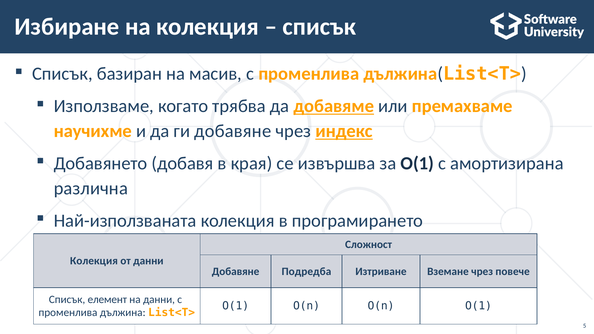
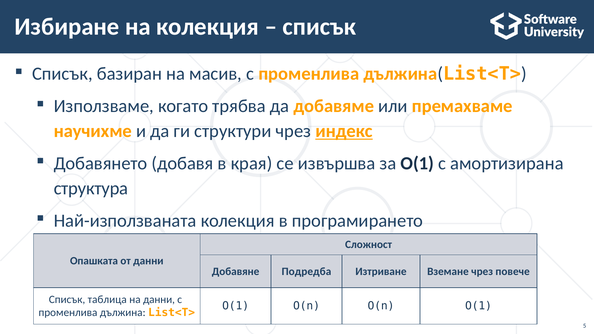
добавяме underline: present -> none
ги добавяне: добавяне -> структури
различна: различна -> структура
Колекция at (94, 261): Колекция -> Опашката
елемент: елемент -> таблица
